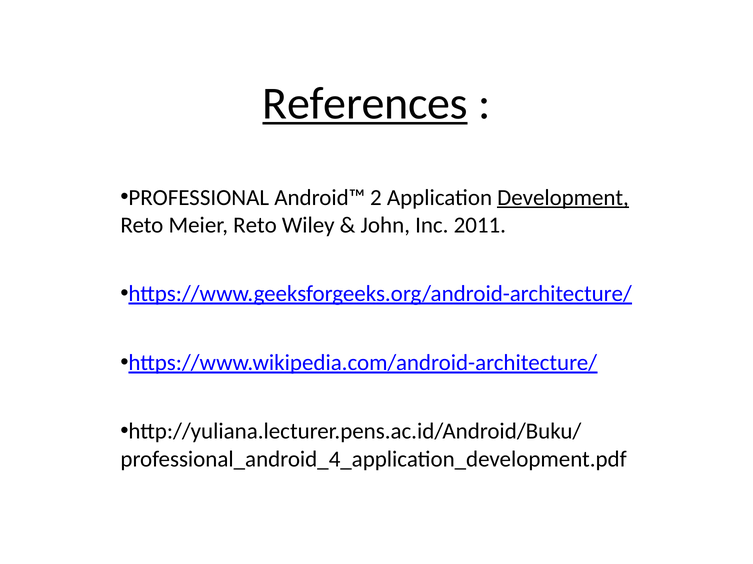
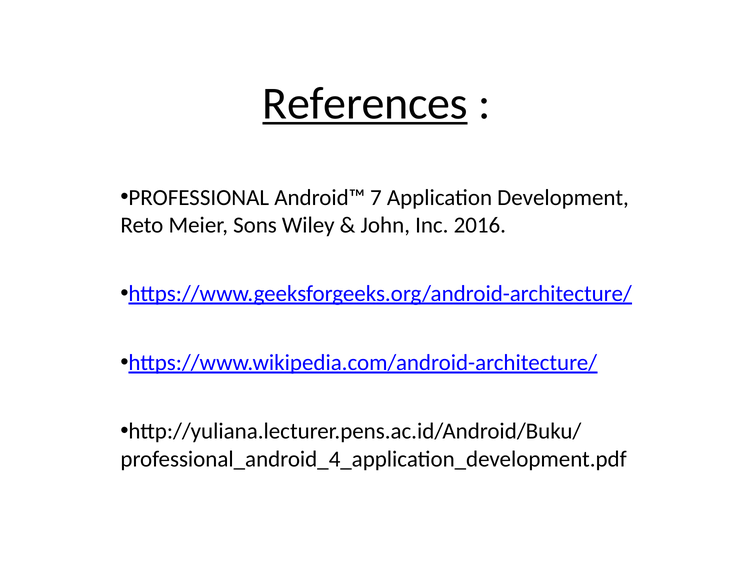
2: 2 -> 7
Development underline: present -> none
Meier Reto: Reto -> Sons
2011: 2011 -> 2016
